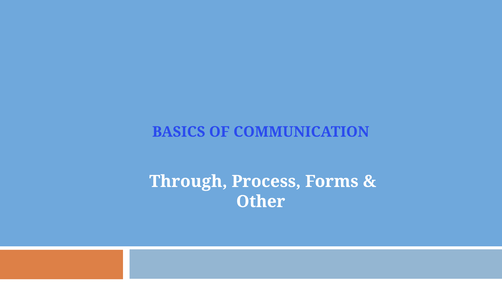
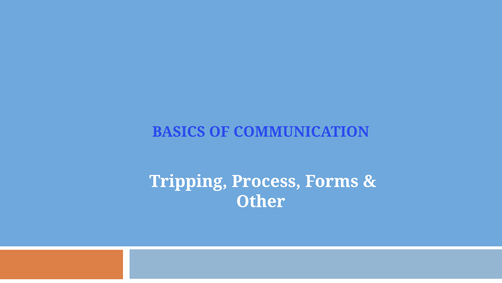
Through: Through -> Tripping
